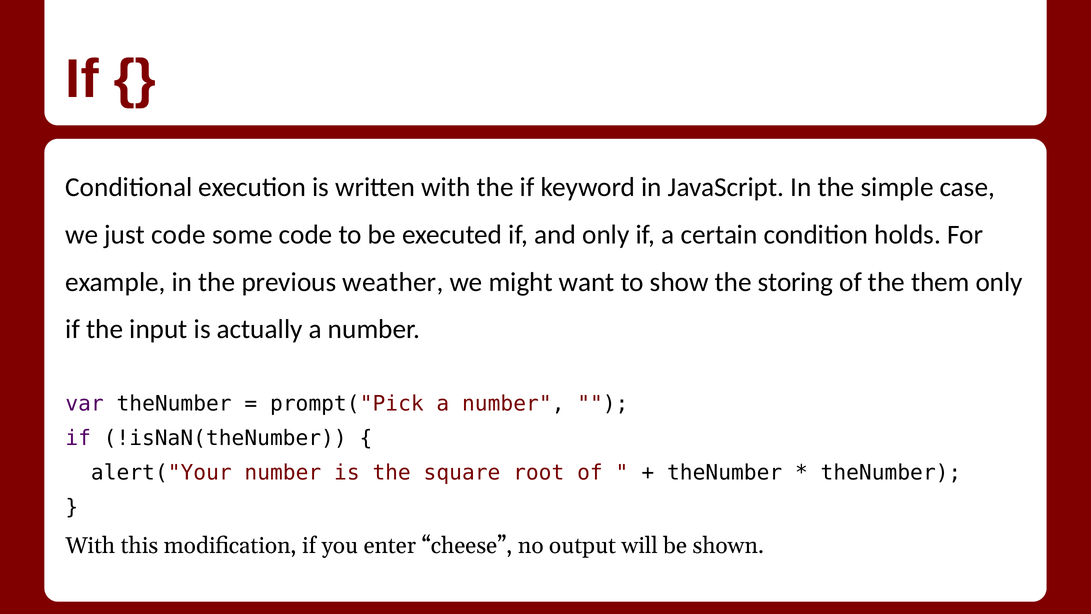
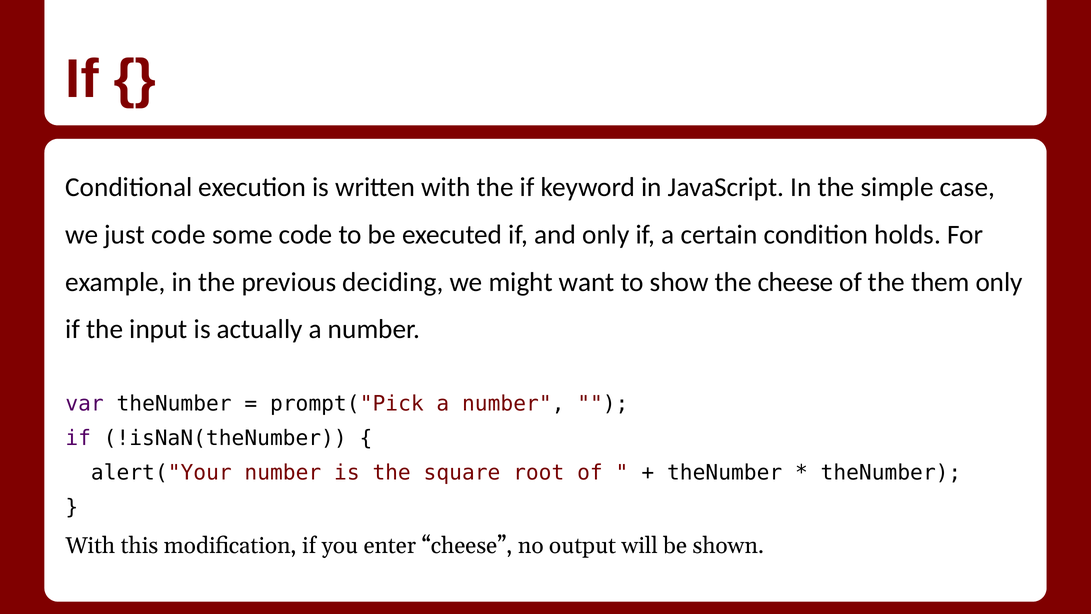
weather: weather -> deciding
the storing: storing -> cheese
